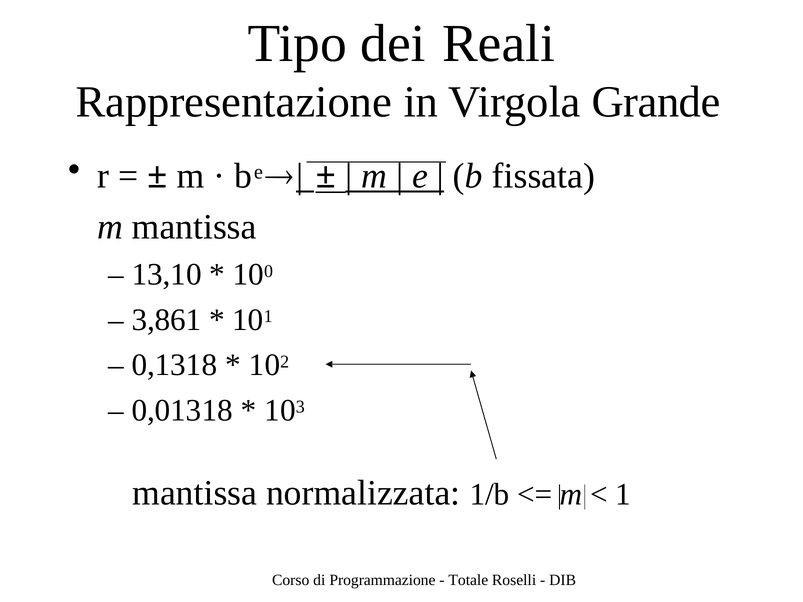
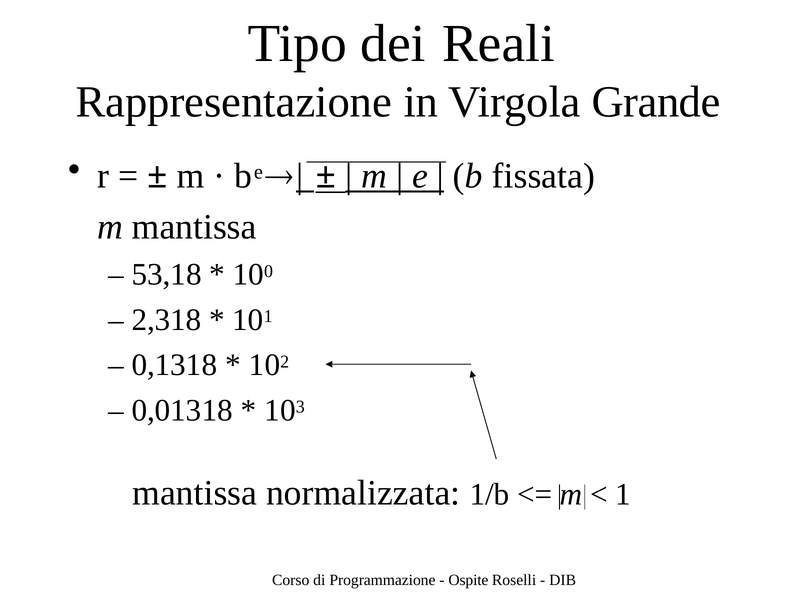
13,10: 13,10 -> 53,18
3,861: 3,861 -> 2,318
Totale: Totale -> Ospite
